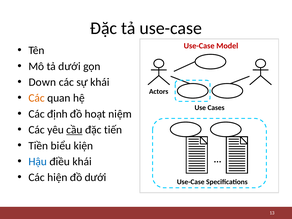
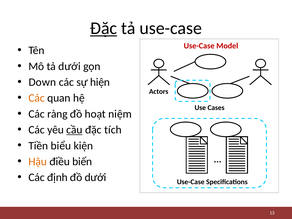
Đặc at (104, 28) underline: none -> present
sự khái: khái -> hiện
định: định -> ràng
tiến: tiến -> tích
Hậu colour: blue -> orange
điều khái: khái -> biến
hiện: hiện -> định
